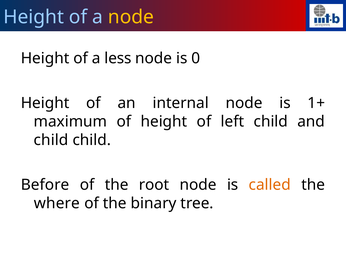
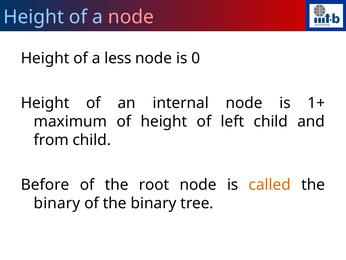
node at (131, 17) colour: yellow -> pink
child at (51, 140): child -> from
where at (57, 203): where -> binary
